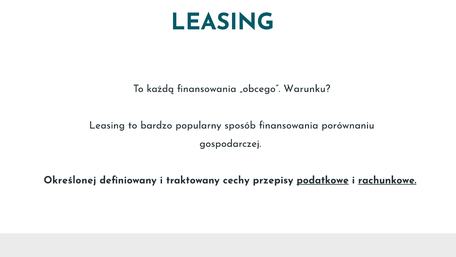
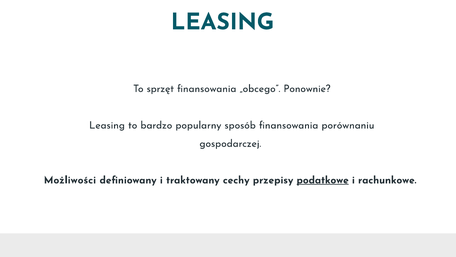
każdą: każdą -> sprzęt
Warunku: Warunku -> Ponownie
Określonej: Określonej -> Możliwości
rachunkowe underline: present -> none
